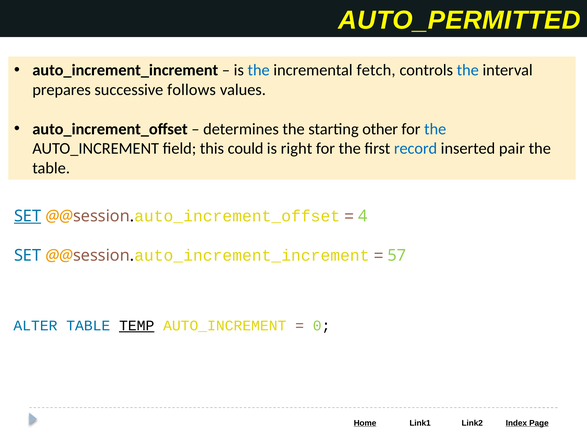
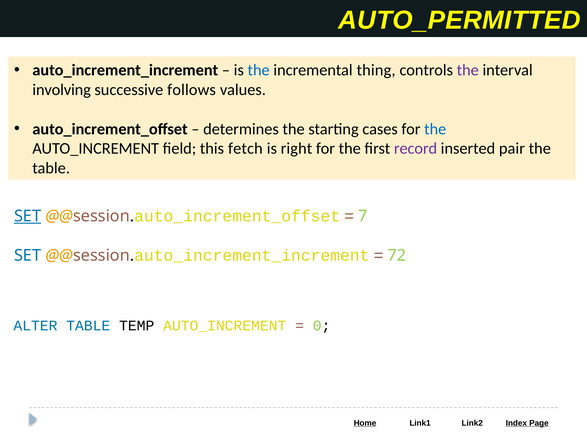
fetch: fetch -> thing
the at (468, 70) colour: blue -> purple
prepares: prepares -> involving
other: other -> cases
could: could -> fetch
record colour: blue -> purple
4: 4 -> 7
57: 57 -> 72
TEMP underline: present -> none
